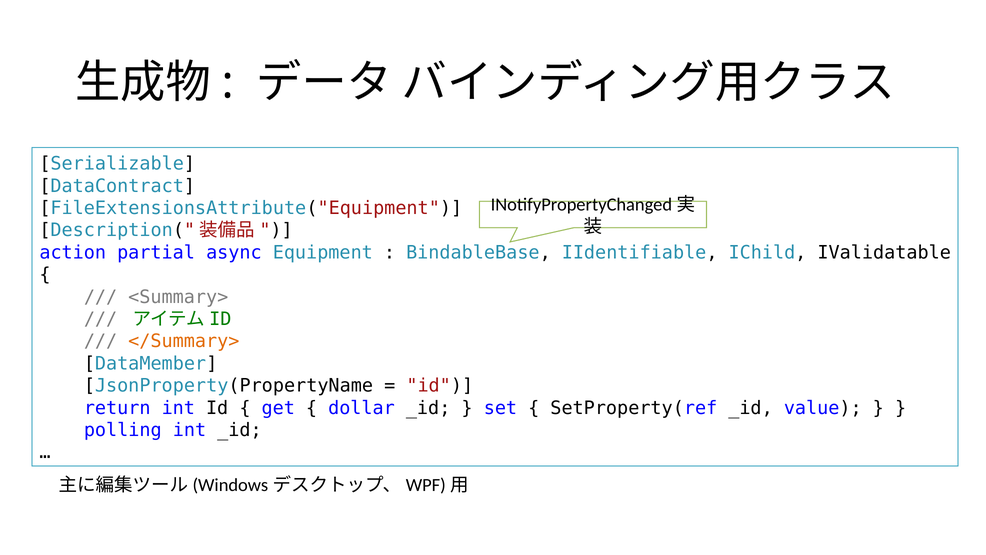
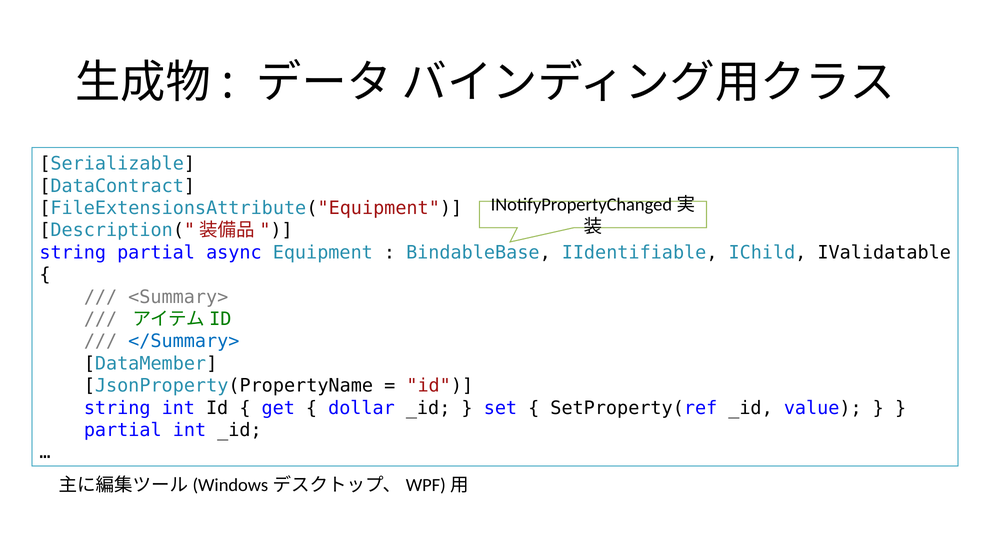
action at (73, 252): action -> string
</Summary> colour: orange -> blue
return at (117, 408): return -> string
polling at (123, 430): polling -> partial
